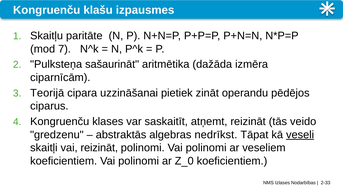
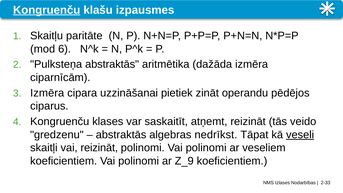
Kongruenču at (47, 10) underline: none -> present
7: 7 -> 6
Pulksteņa sašaurināt: sašaurināt -> abstraktās
Teorijā at (47, 93): Teorijā -> Izmēra
Z_0: Z_0 -> Z_9
